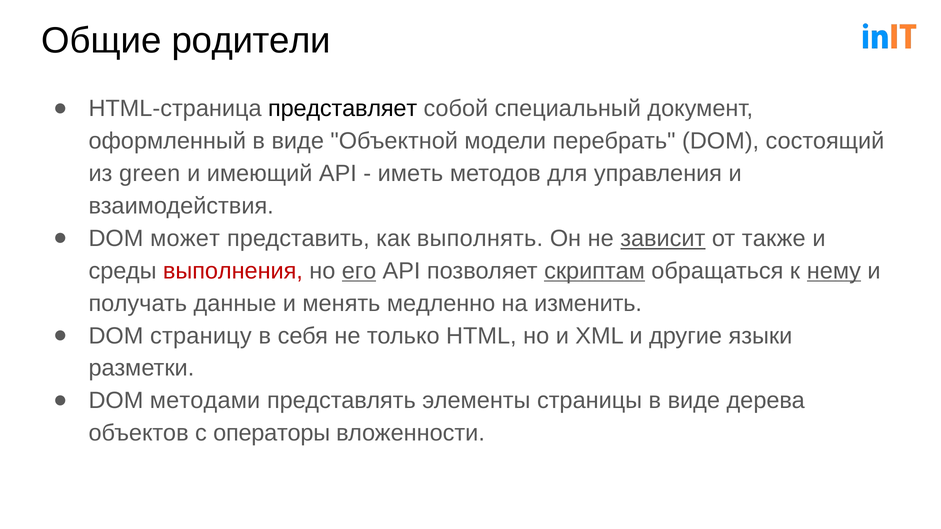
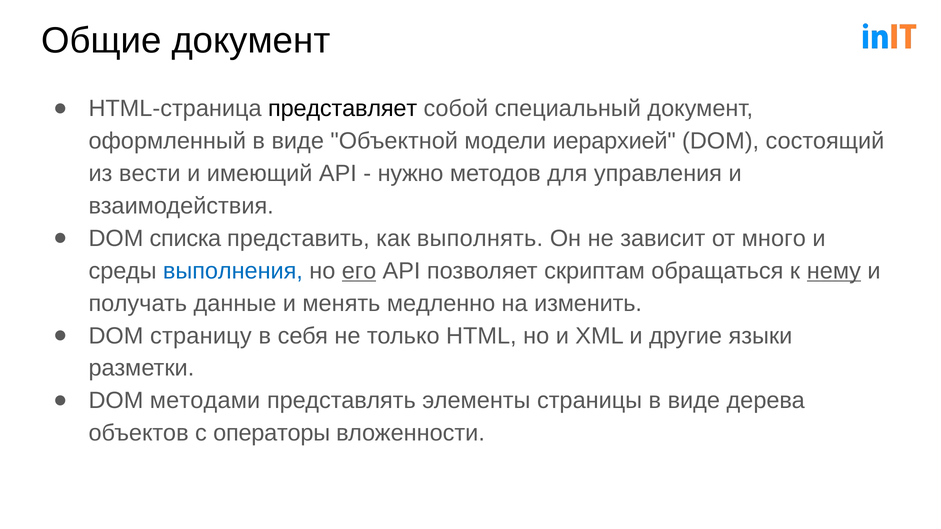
Общие родители: родители -> документ
перебрать: перебрать -> иерархией
green: green -> вести
иметь: иметь -> нужно
может: может -> списка
зависит underline: present -> none
также: также -> много
выполнения colour: red -> blue
скриптам underline: present -> none
